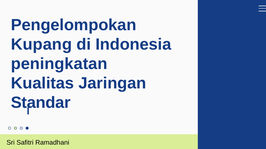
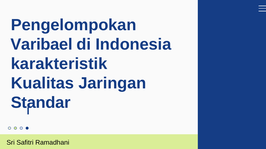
Kupang: Kupang -> Varibael
peningkatan: peningkatan -> karakteristik
